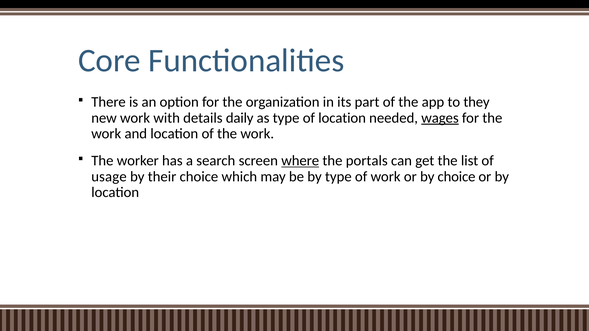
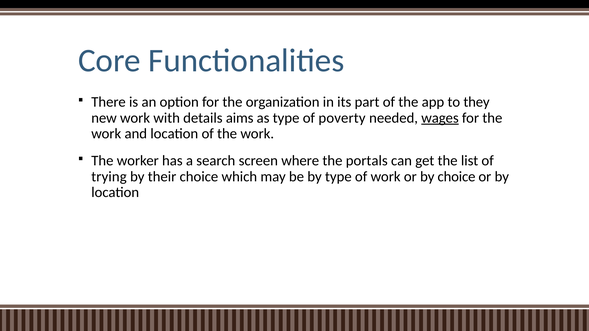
daily: daily -> aims
of location: location -> poverty
where underline: present -> none
usage: usage -> trying
